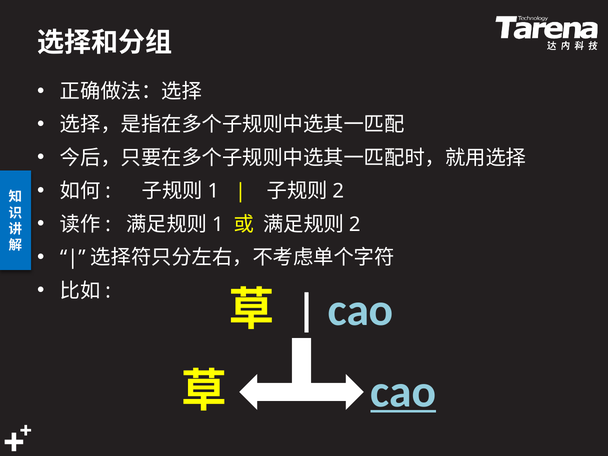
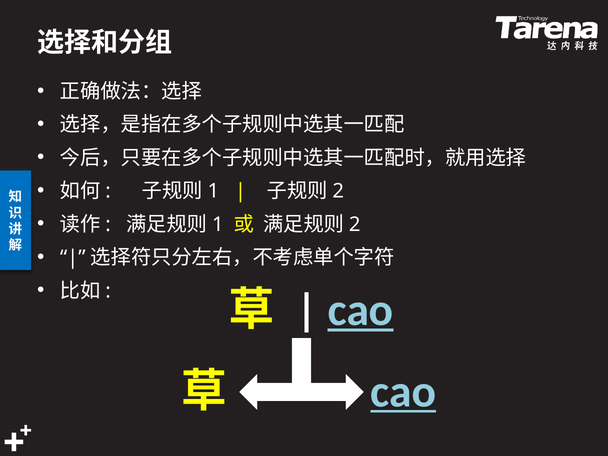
cao at (360, 310) underline: none -> present
